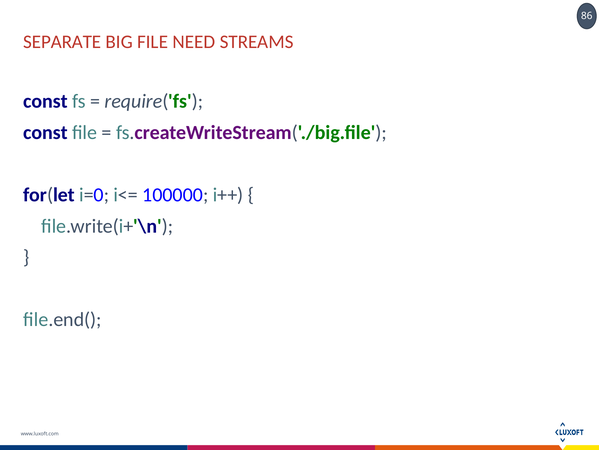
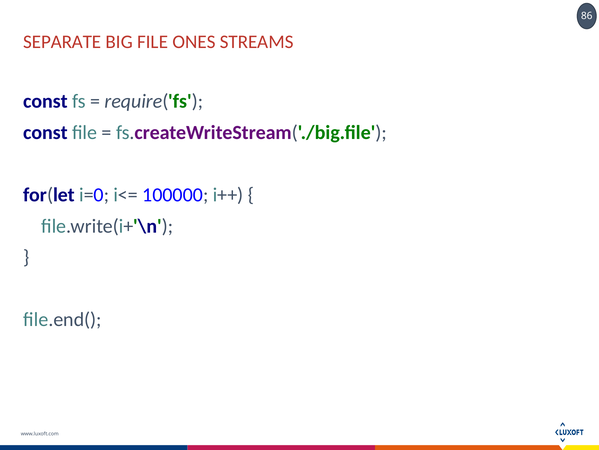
NEED: NEED -> ONES
